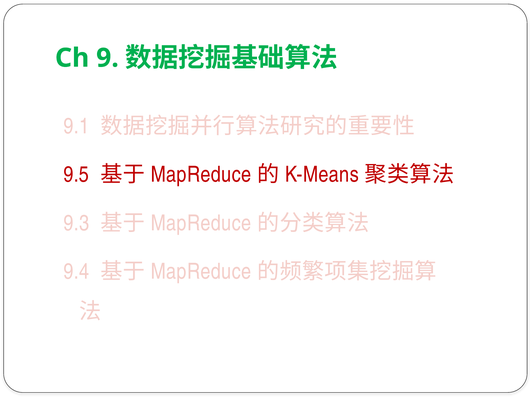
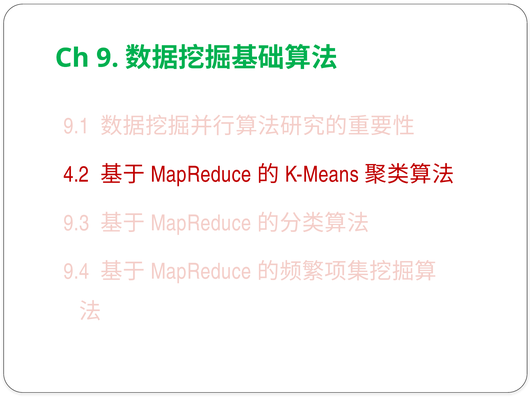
9.5: 9.5 -> 4.2
